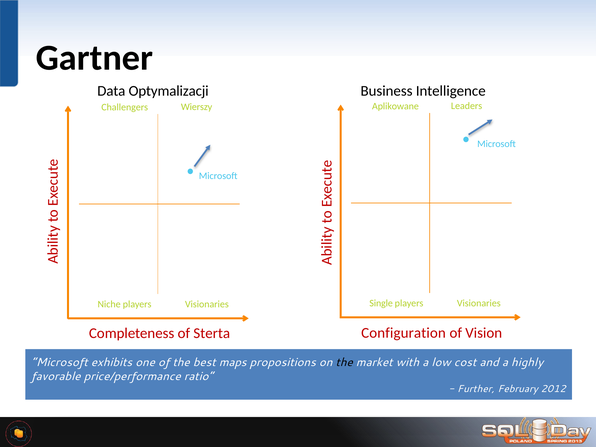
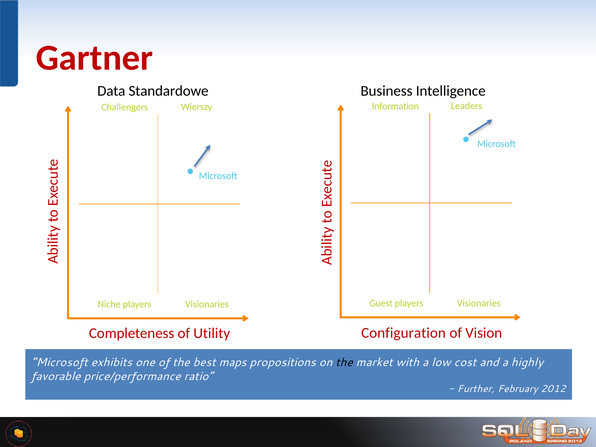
Gartner colour: black -> red
Optymalizacji: Optymalizacji -> Standardowe
Aplikowane: Aplikowane -> Information
Single: Single -> Guest
Sterta: Sterta -> Utility
